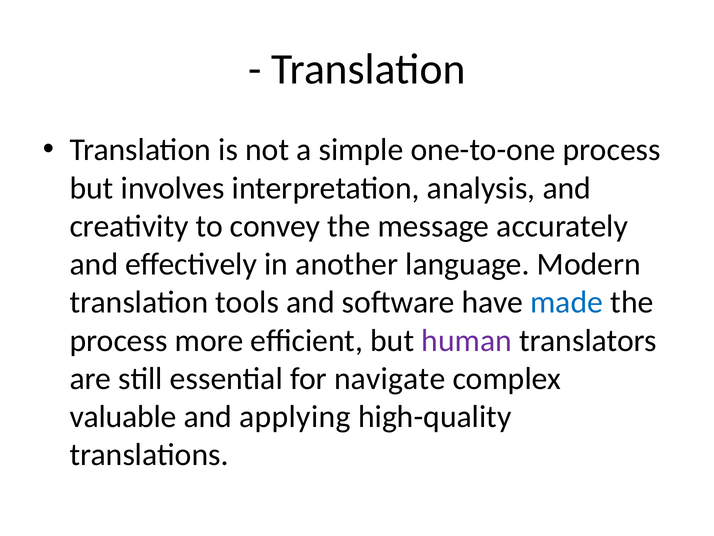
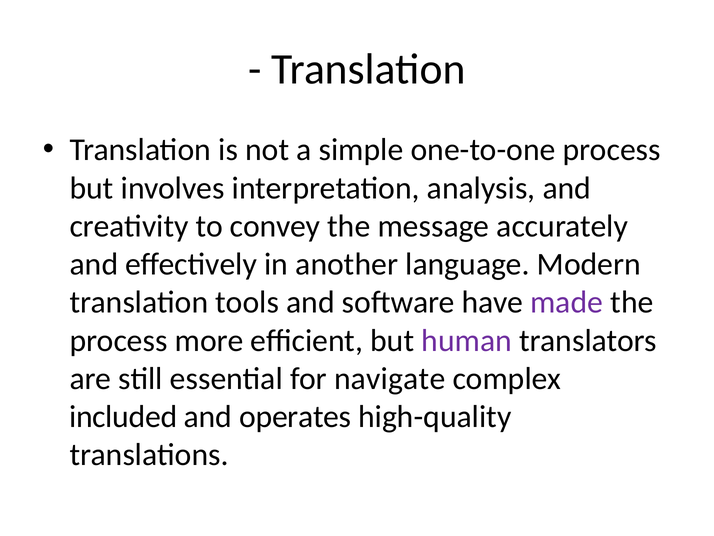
made colour: blue -> purple
valuable: valuable -> included
applying: applying -> operates
